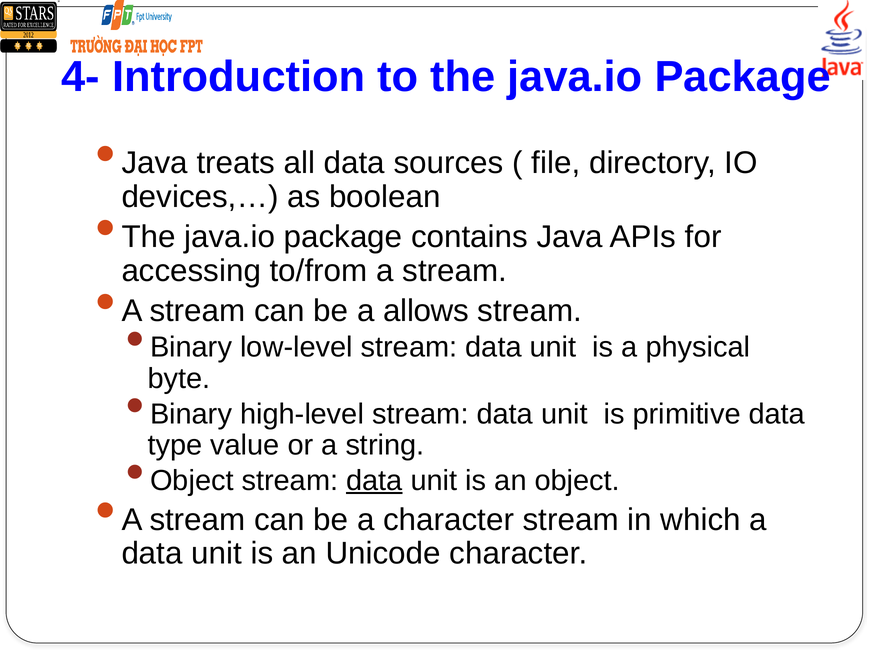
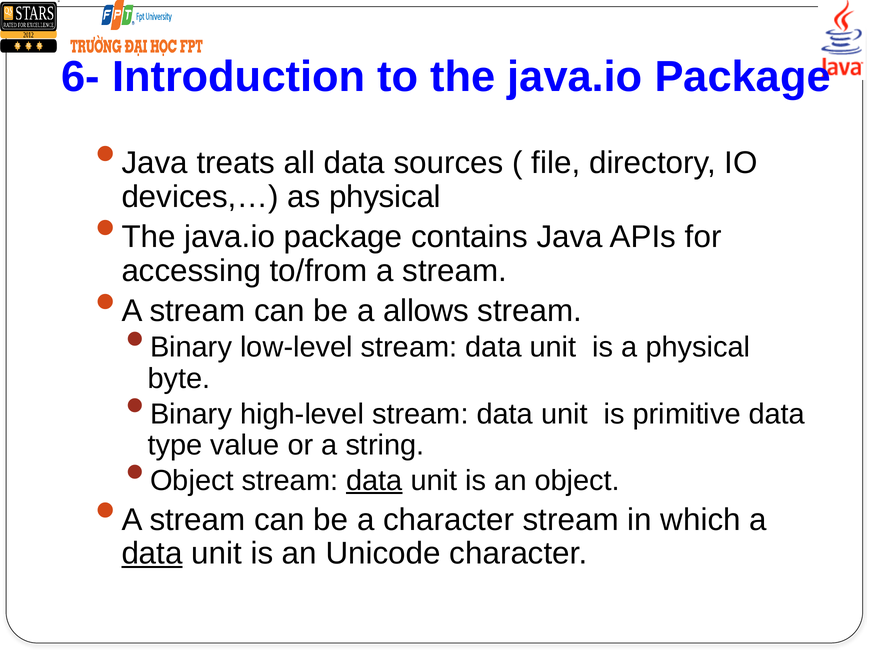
4-: 4- -> 6-
as boolean: boolean -> physical
data at (152, 553) underline: none -> present
